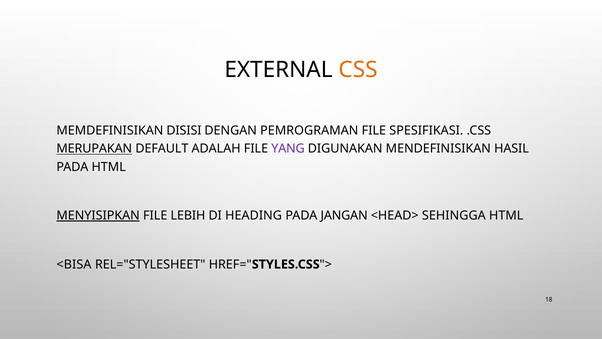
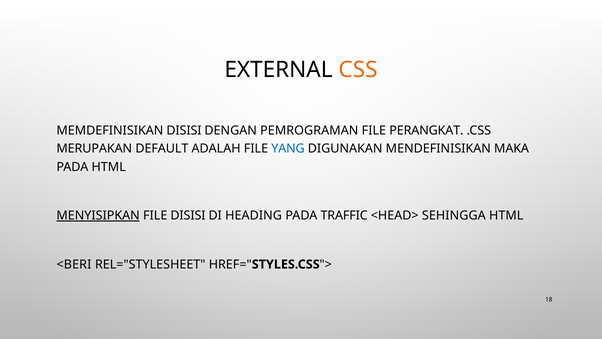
SPESIFIKASI: SPESIFIKASI -> PERANGKAT
MERUPAKAN underline: present -> none
YANG colour: purple -> blue
HASIL: HASIL -> MAKA
FILE LEBIH: LEBIH -> DISISI
JANGAN: JANGAN -> TRAFFIC
<BISA: <BISA -> <BERI
